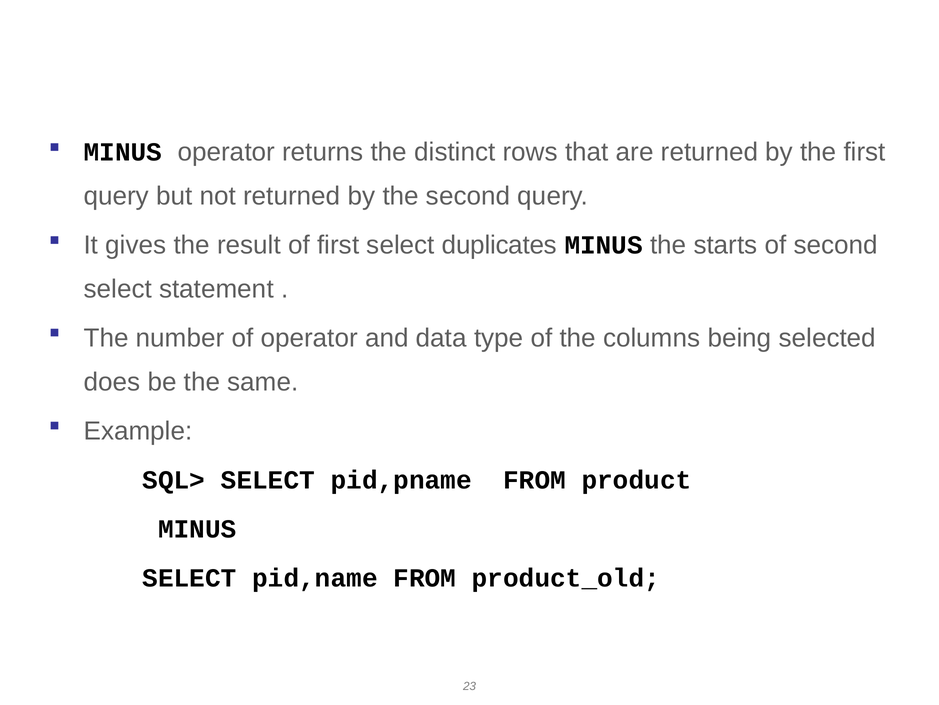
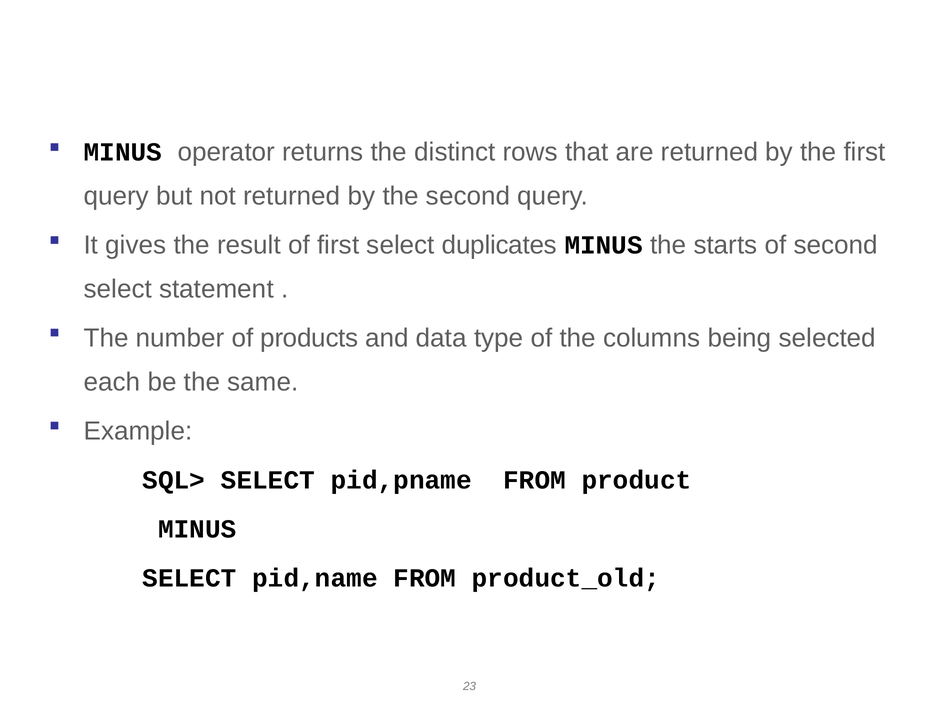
of operator: operator -> products
does: does -> each
